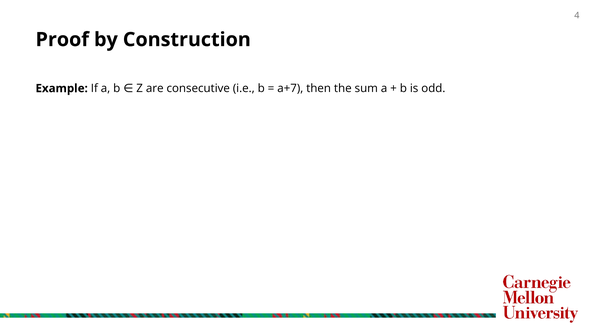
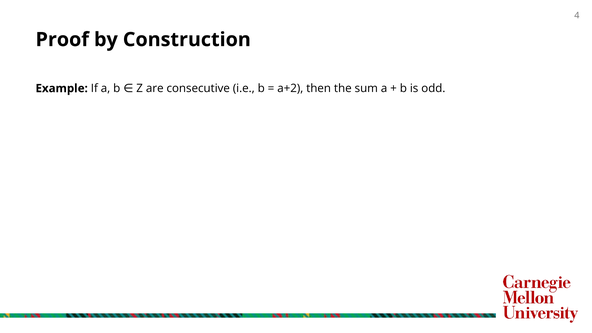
a+7: a+7 -> a+2
